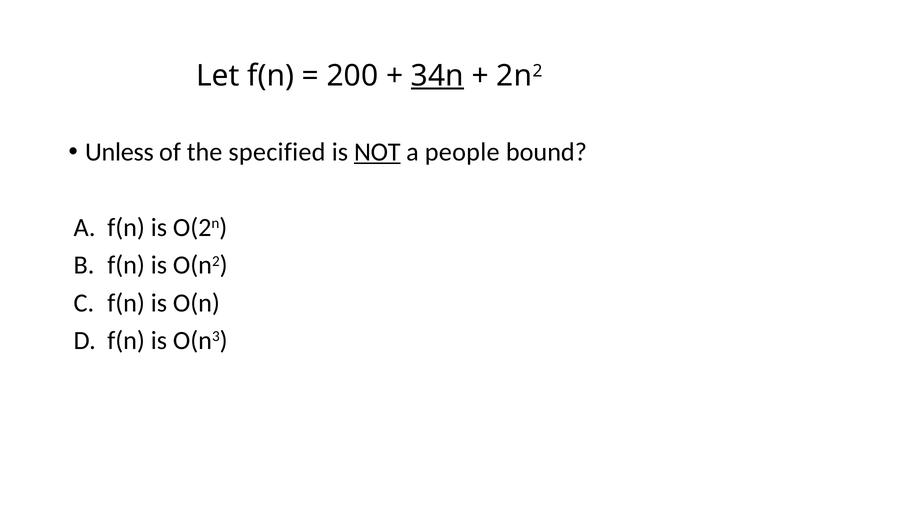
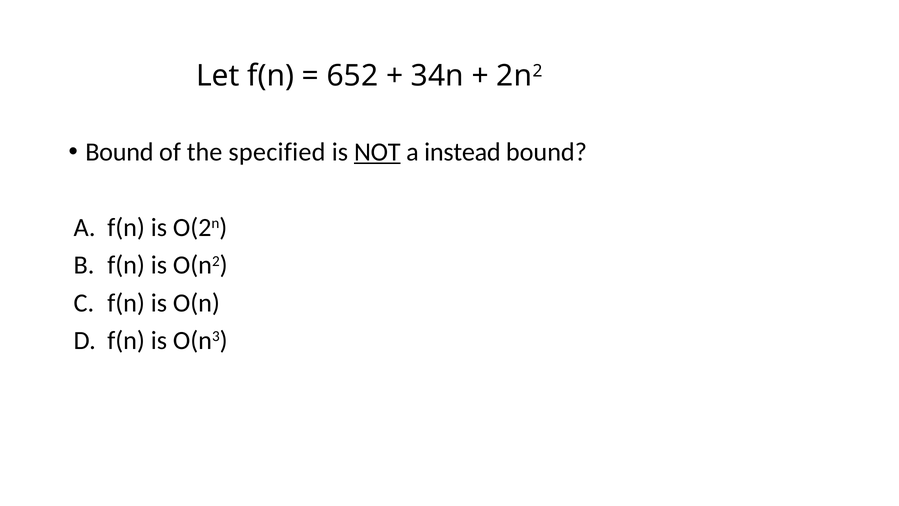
200: 200 -> 652
34n underline: present -> none
Unless at (119, 152): Unless -> Bound
people: people -> instead
